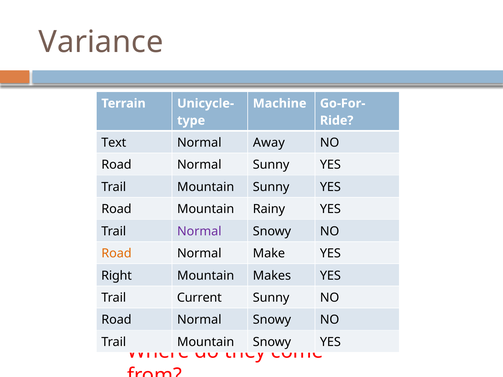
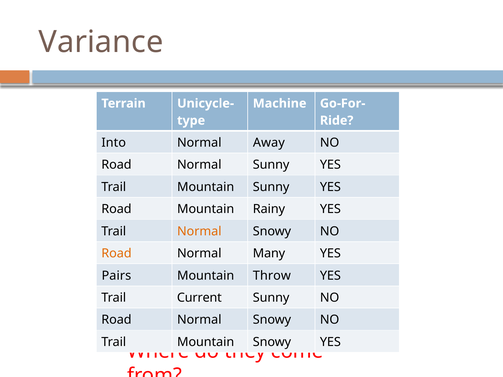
Text: Text -> Into
Normal at (199, 231) colour: purple -> orange
Make: Make -> Many
Right: Right -> Pairs
Makes: Makes -> Throw
